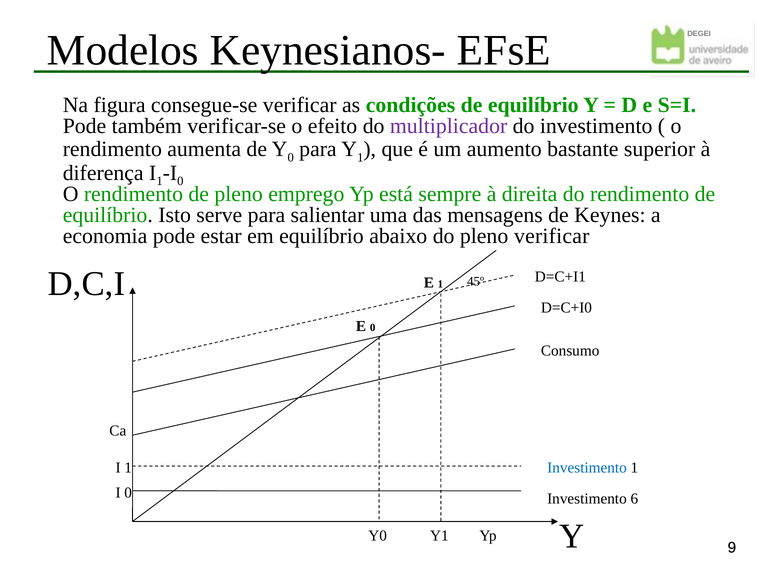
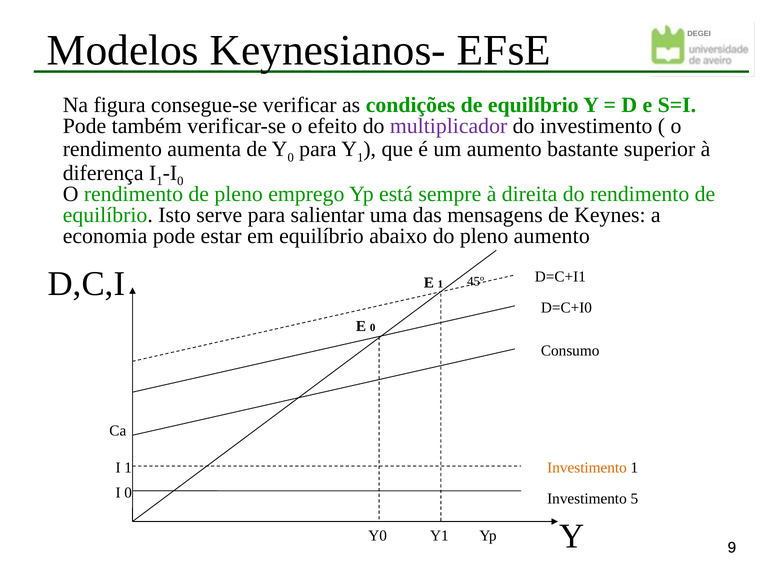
pleno verificar: verificar -> aumento
Investimento at (587, 468) colour: blue -> orange
6: 6 -> 5
